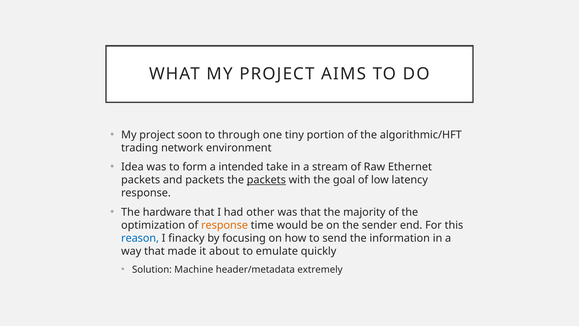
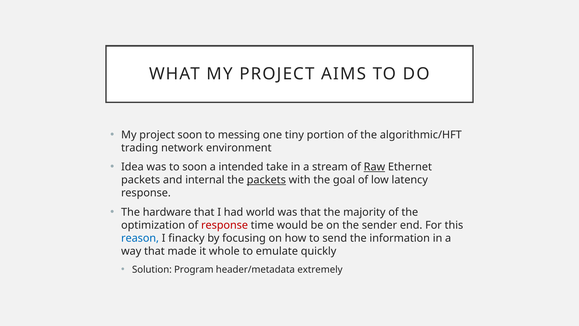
through: through -> messing
to form: form -> soon
Raw underline: none -> present
and packets: packets -> internal
other: other -> world
response at (225, 225) colour: orange -> red
about: about -> whole
Machine: Machine -> Program
